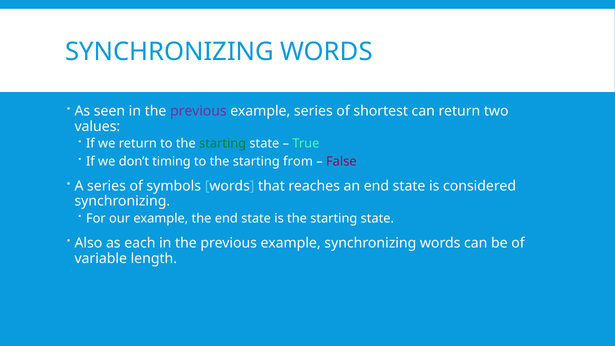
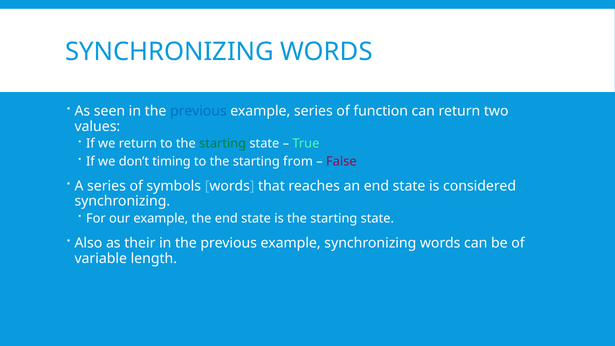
previous at (198, 111) colour: purple -> blue
shortest: shortest -> function
each: each -> their
